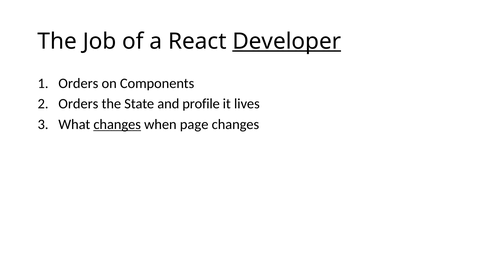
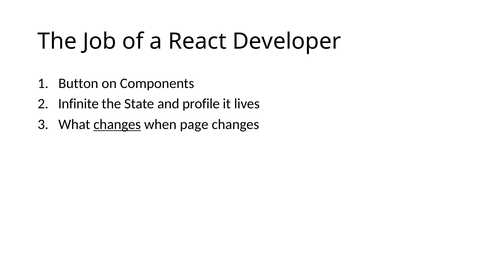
Developer underline: present -> none
Orders at (78, 83): Orders -> Button
Orders at (78, 104): Orders -> Infinite
